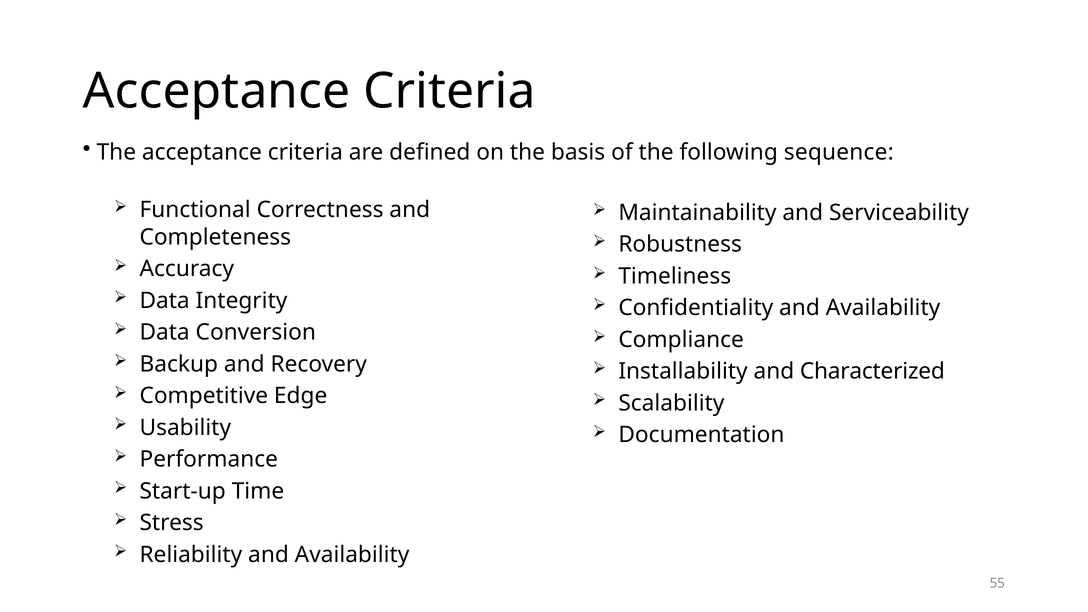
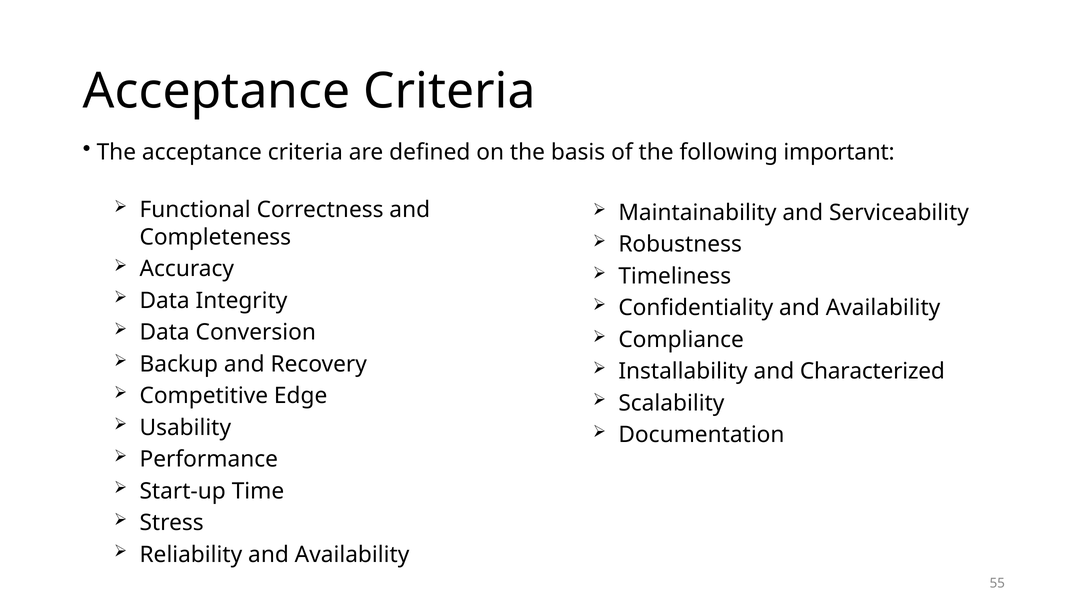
sequence: sequence -> important
